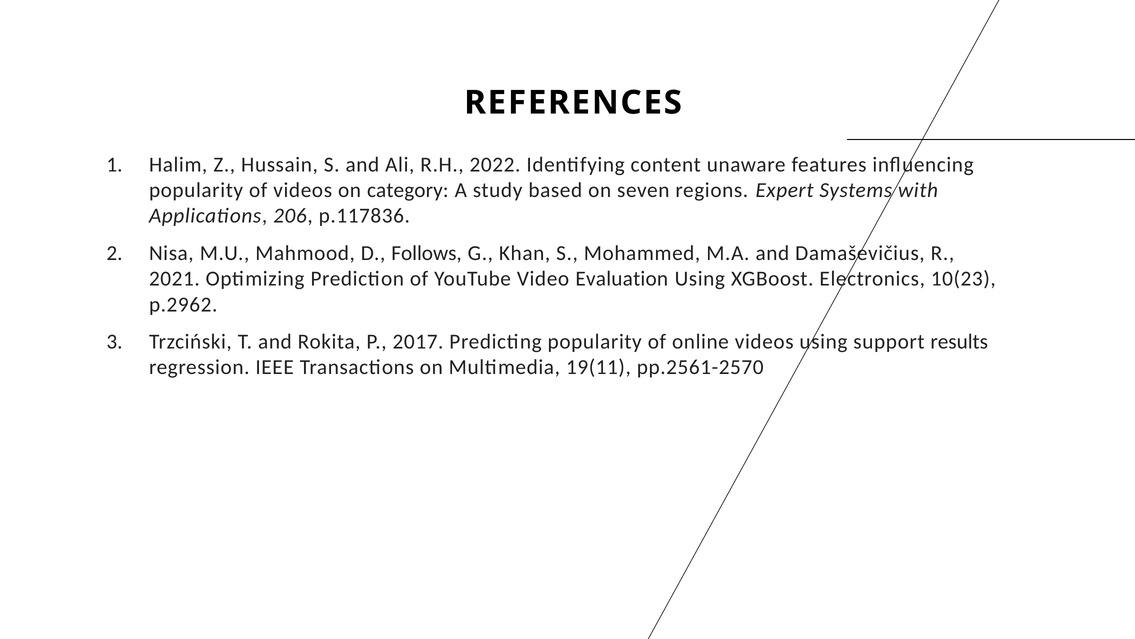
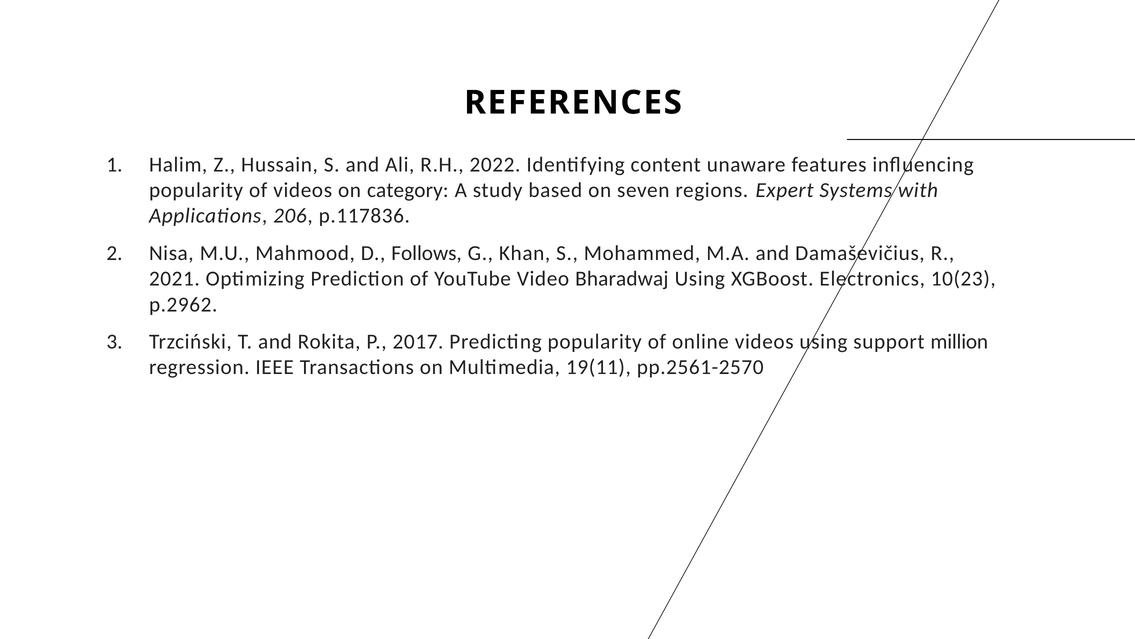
Evaluation: Evaluation -> Bharadwaj
results: results -> million
